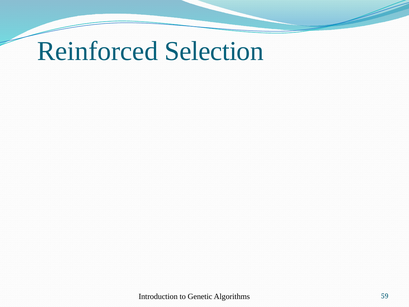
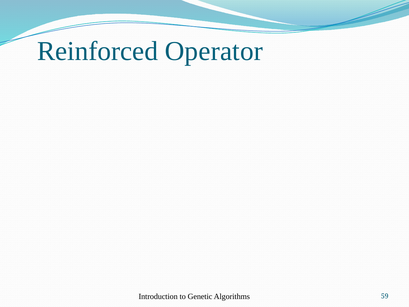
Selection: Selection -> Operator
